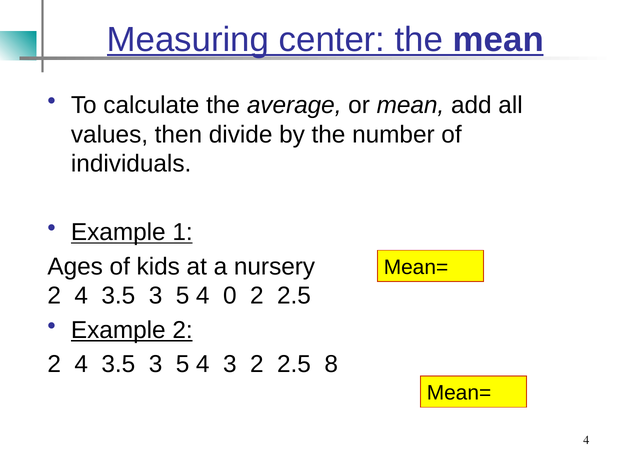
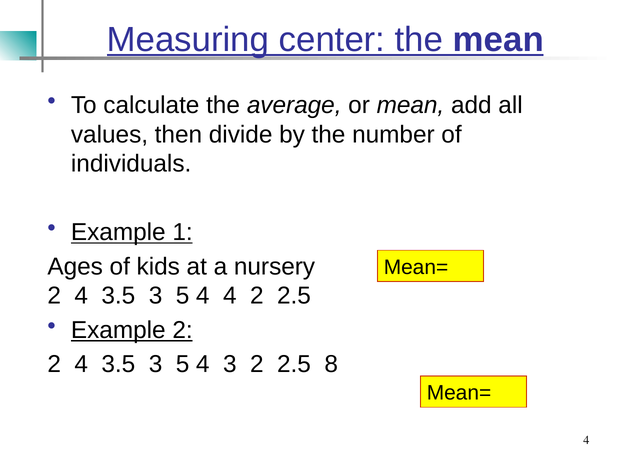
4 0: 0 -> 4
